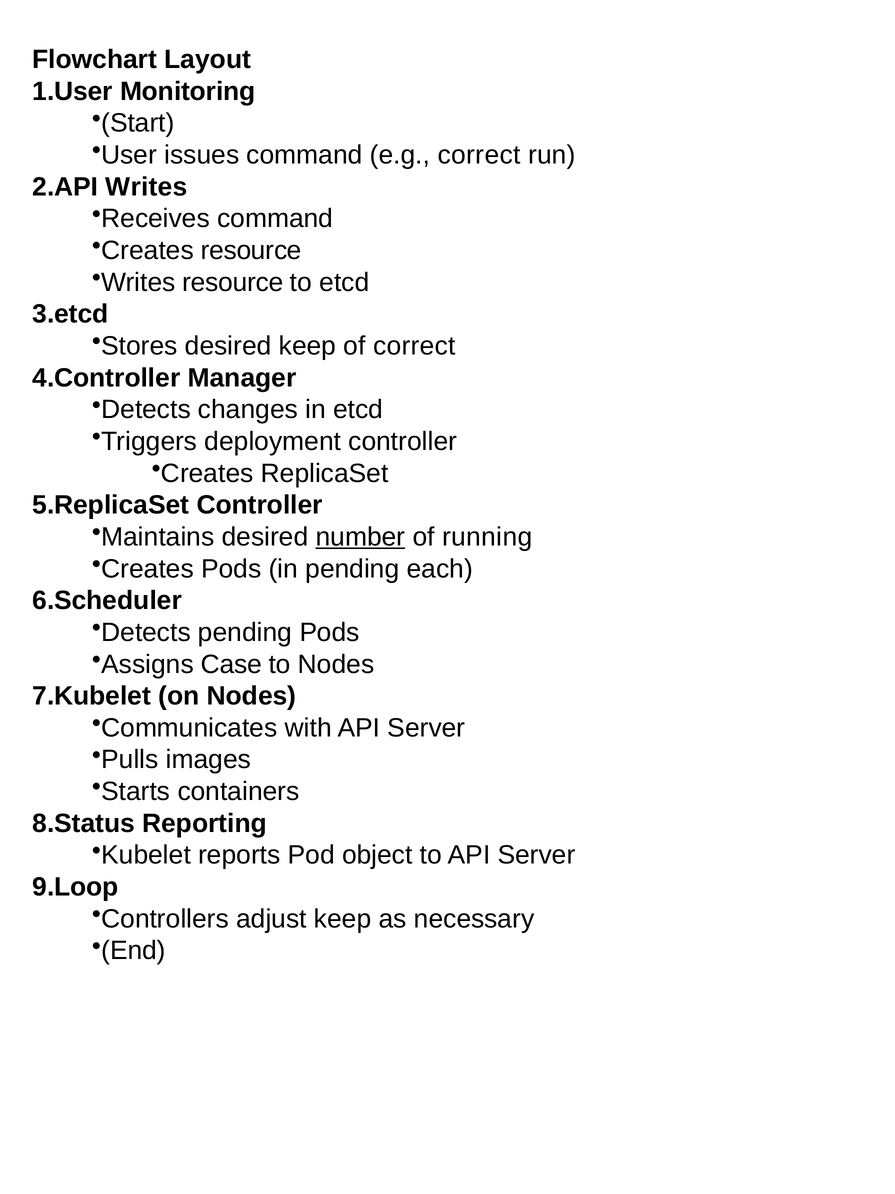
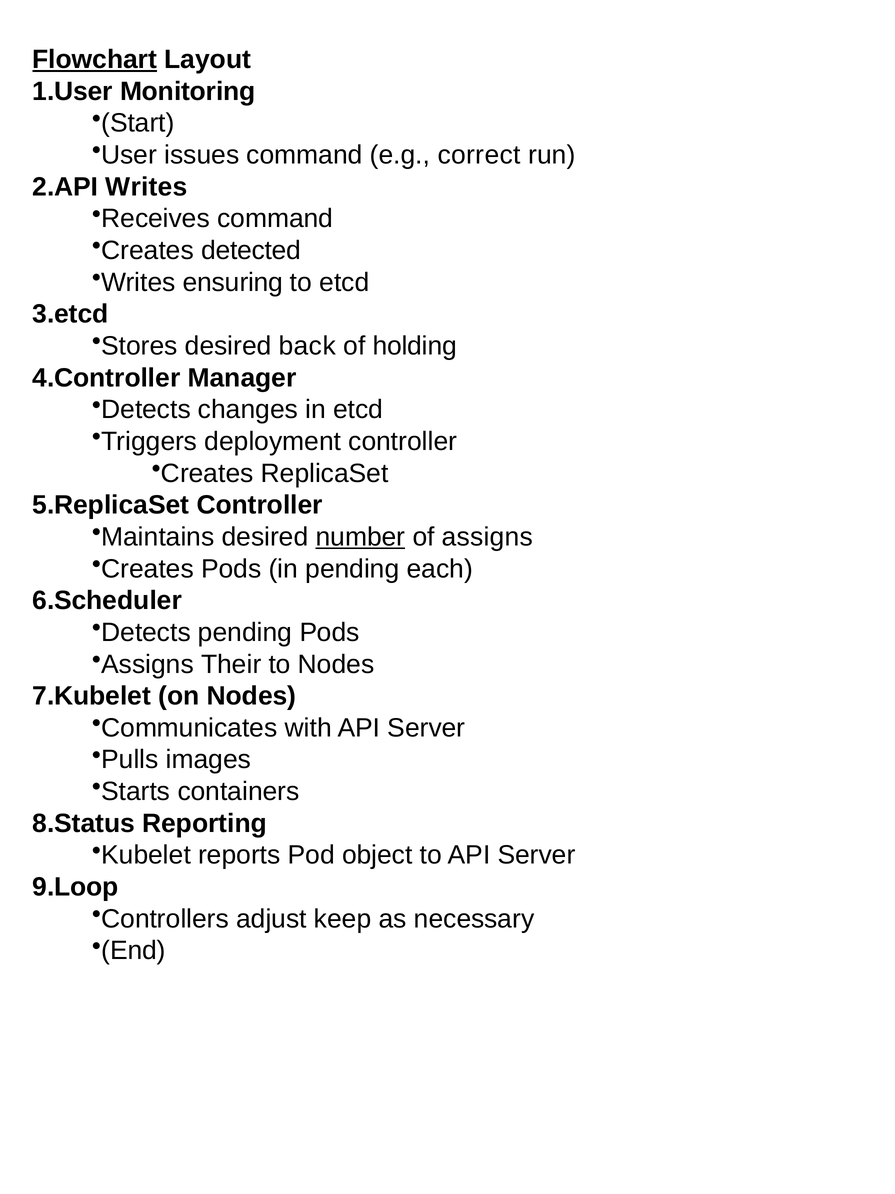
Flowchart underline: none -> present
Creates resource: resource -> detected
Writes resource: resource -> ensuring
desired keep: keep -> back
of correct: correct -> holding
of running: running -> assigns
Case: Case -> Their
